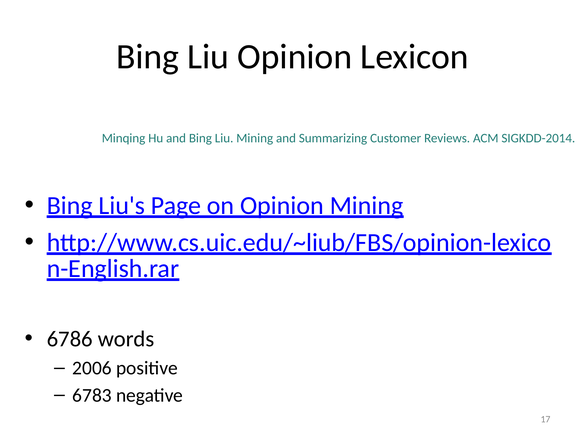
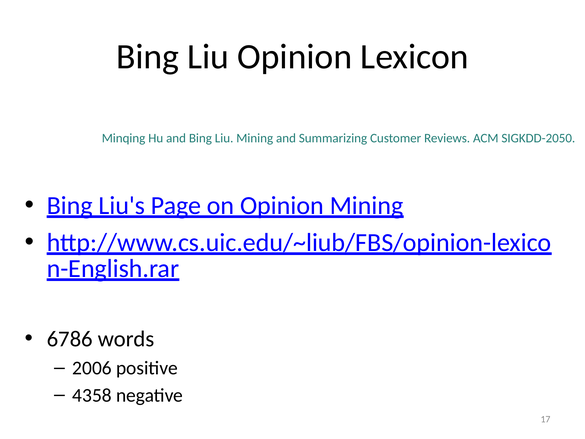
SIGKDD-2014: SIGKDD-2014 -> SIGKDD-2050
6783: 6783 -> 4358
